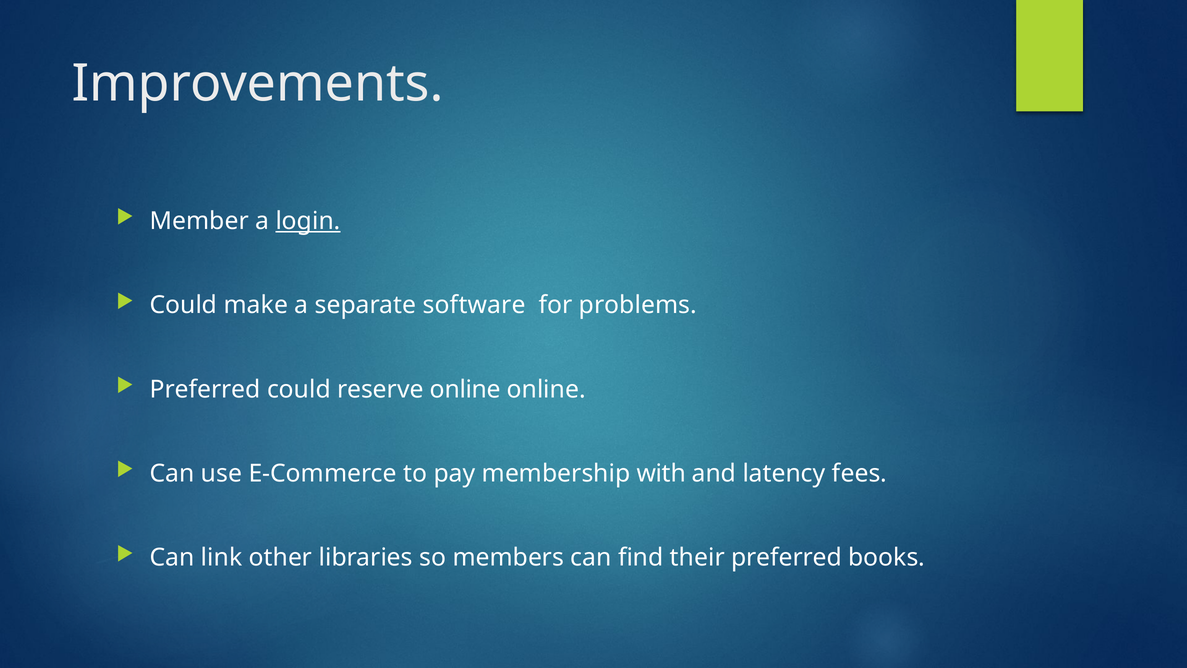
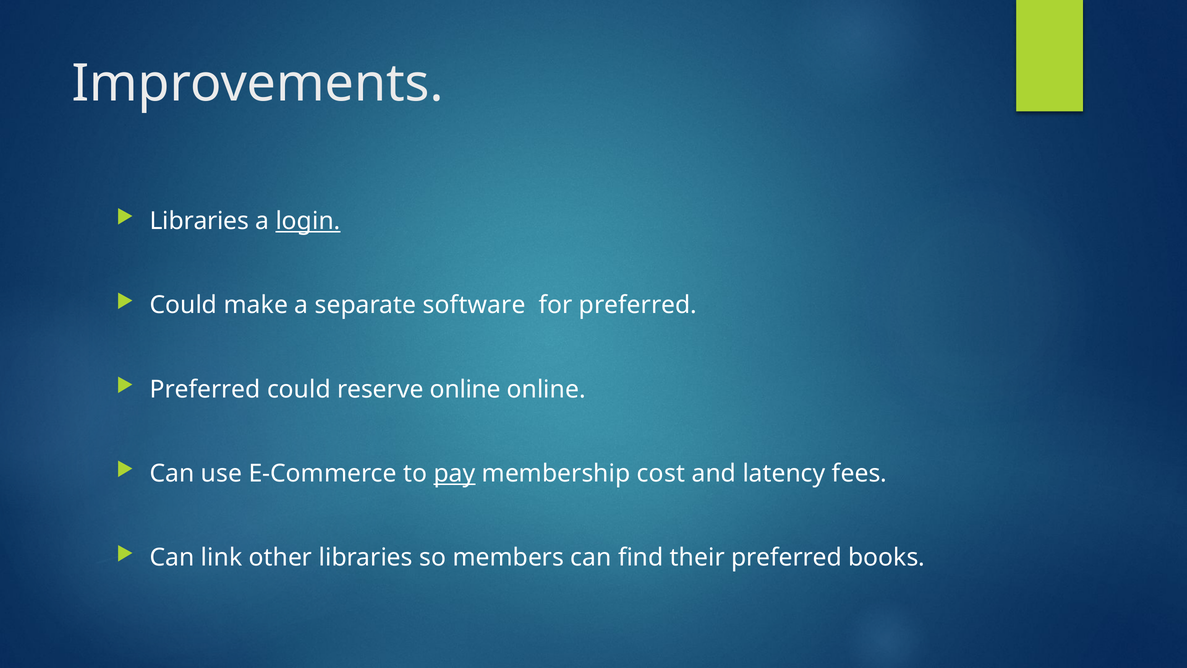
Member at (199, 221): Member -> Libraries
for problems: problems -> preferred
pay underline: none -> present
with: with -> cost
